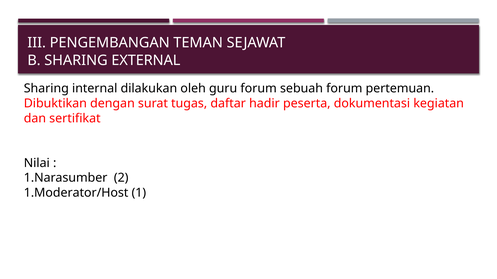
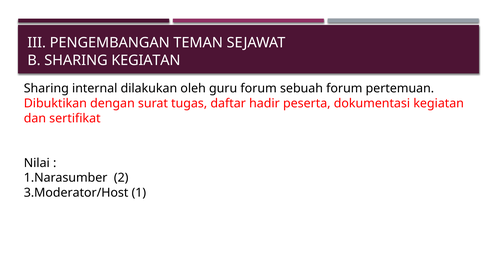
SHARING EXTERNAL: EXTERNAL -> KEGIATAN
1.Moderator/Host: 1.Moderator/Host -> 3.Moderator/Host
